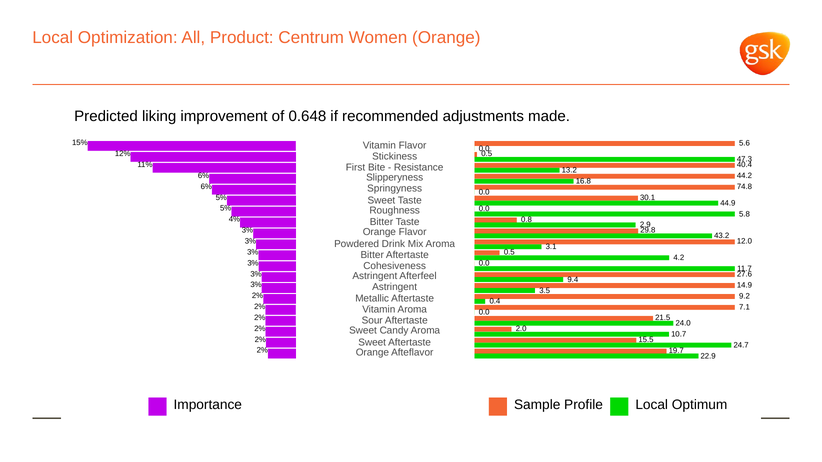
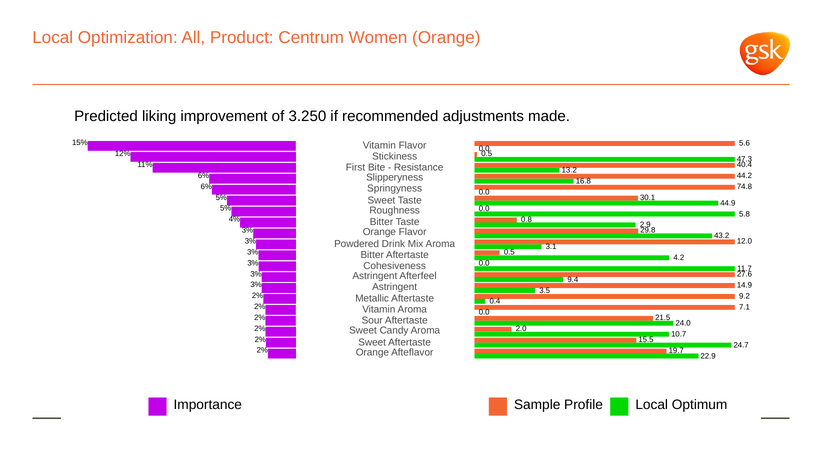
0.648: 0.648 -> 3.250
